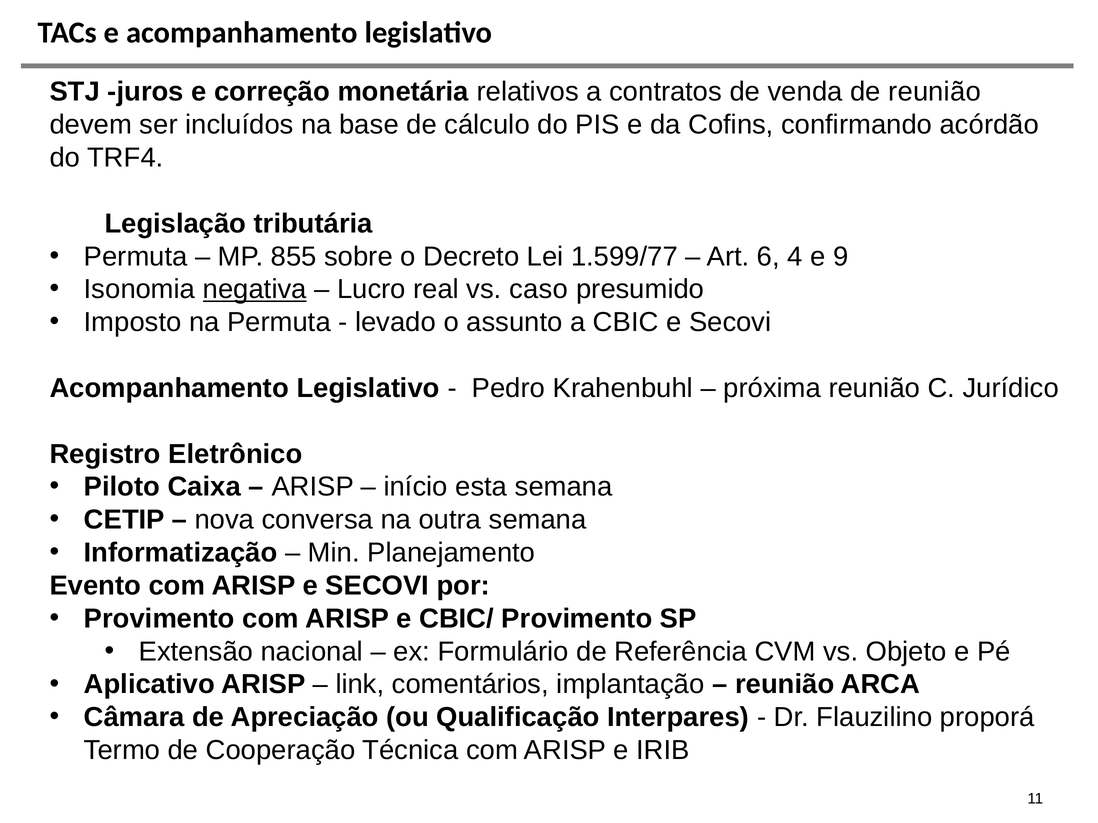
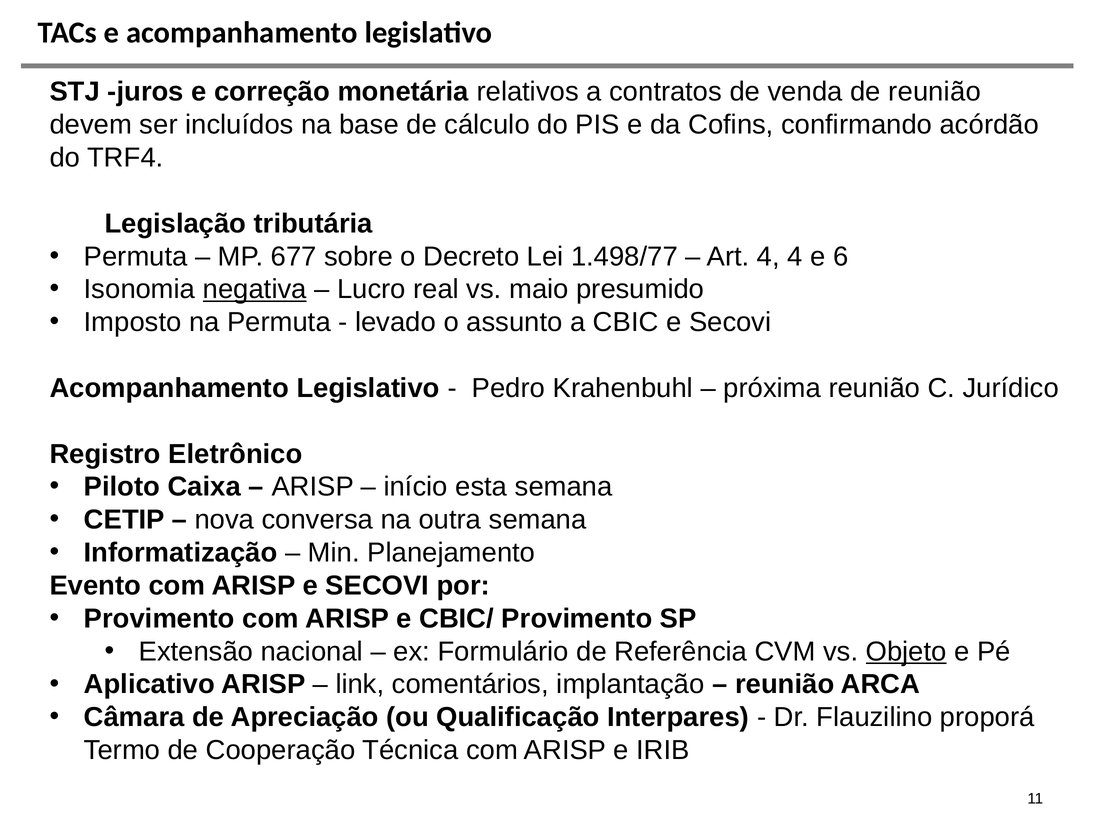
855: 855 -> 677
1.599/77: 1.599/77 -> 1.498/77
Art 6: 6 -> 4
9: 9 -> 6
caso: caso -> maio
Objeto underline: none -> present
